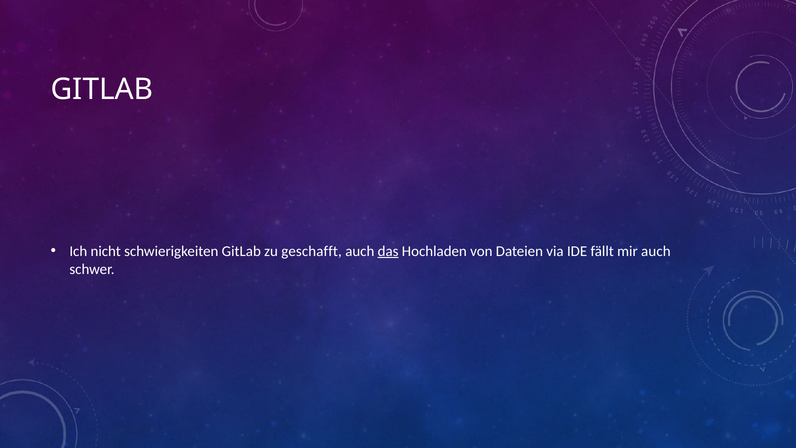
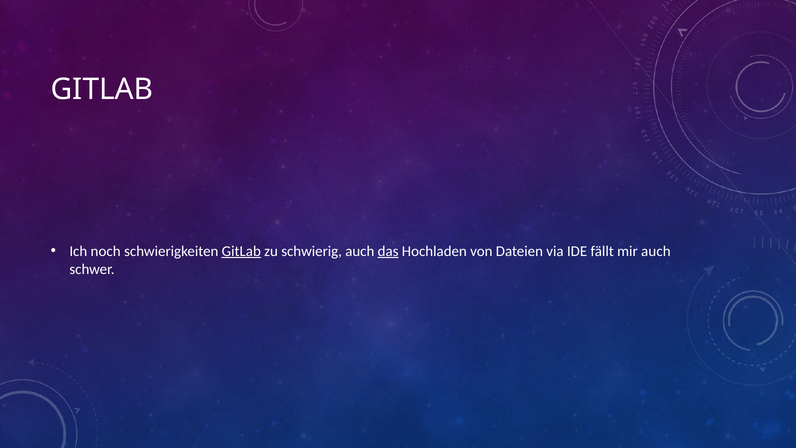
nicht: nicht -> noch
GitLab at (241, 251) underline: none -> present
geschafft: geschafft -> schwierig
